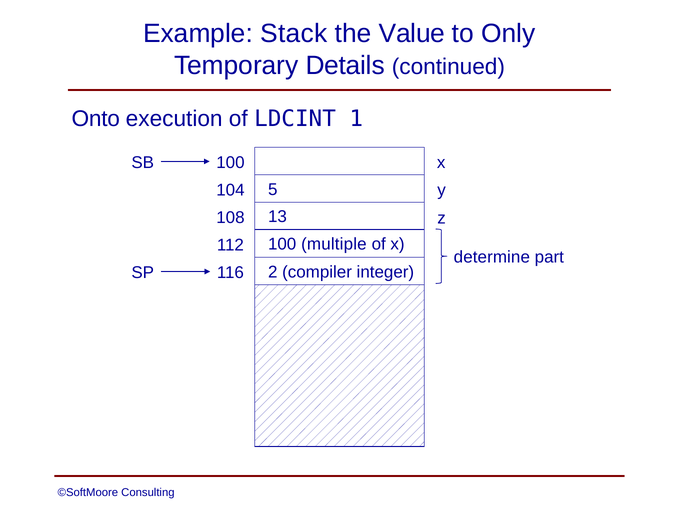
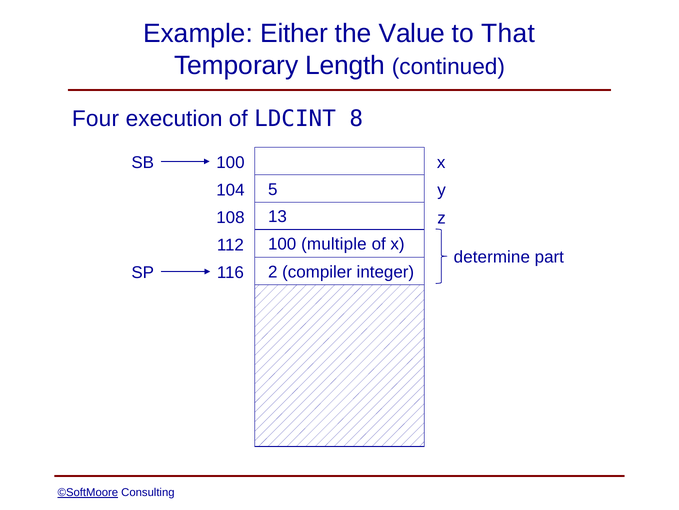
Stack: Stack -> Either
Only: Only -> That
Details: Details -> Length
Onto: Onto -> Four
1: 1 -> 8
©SoftMoore underline: none -> present
